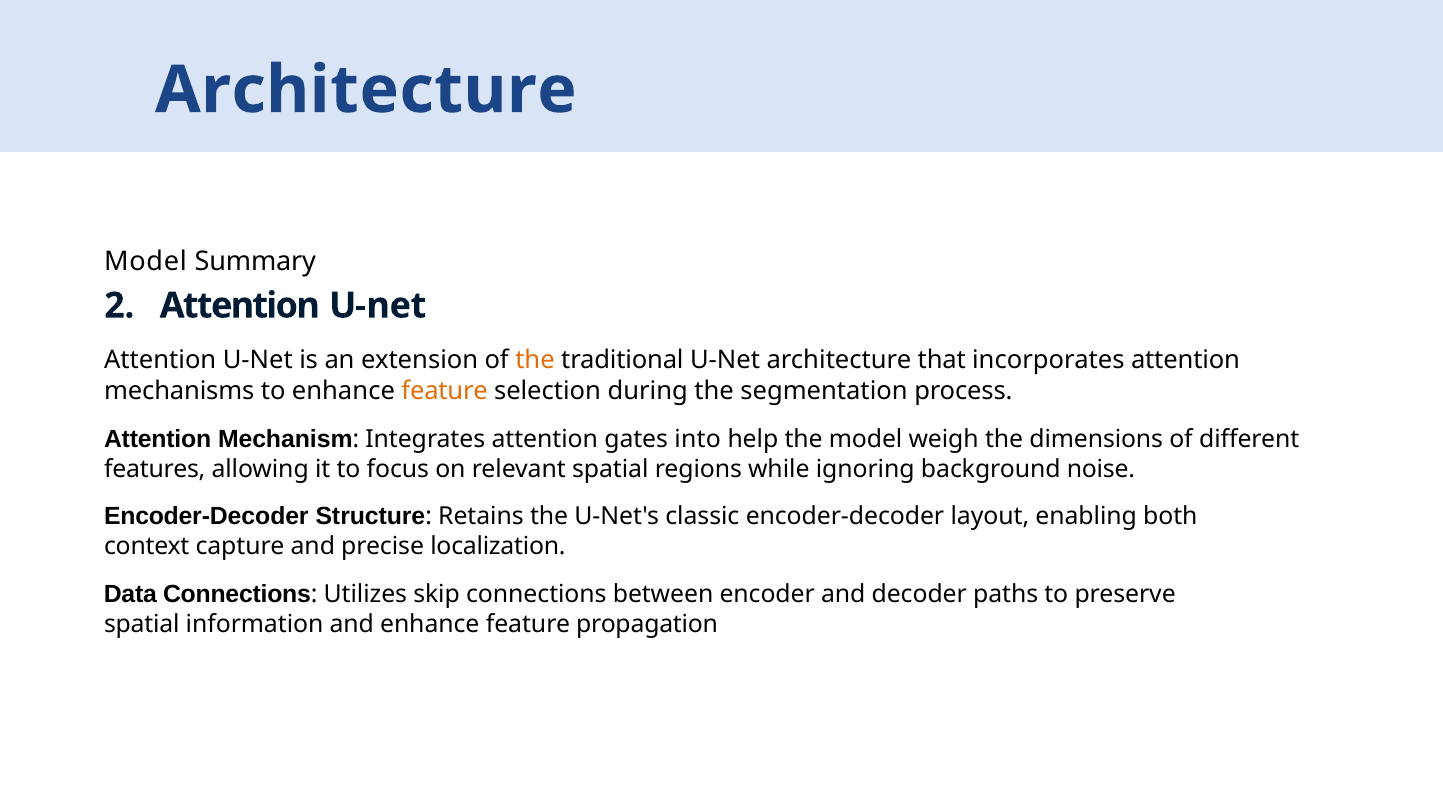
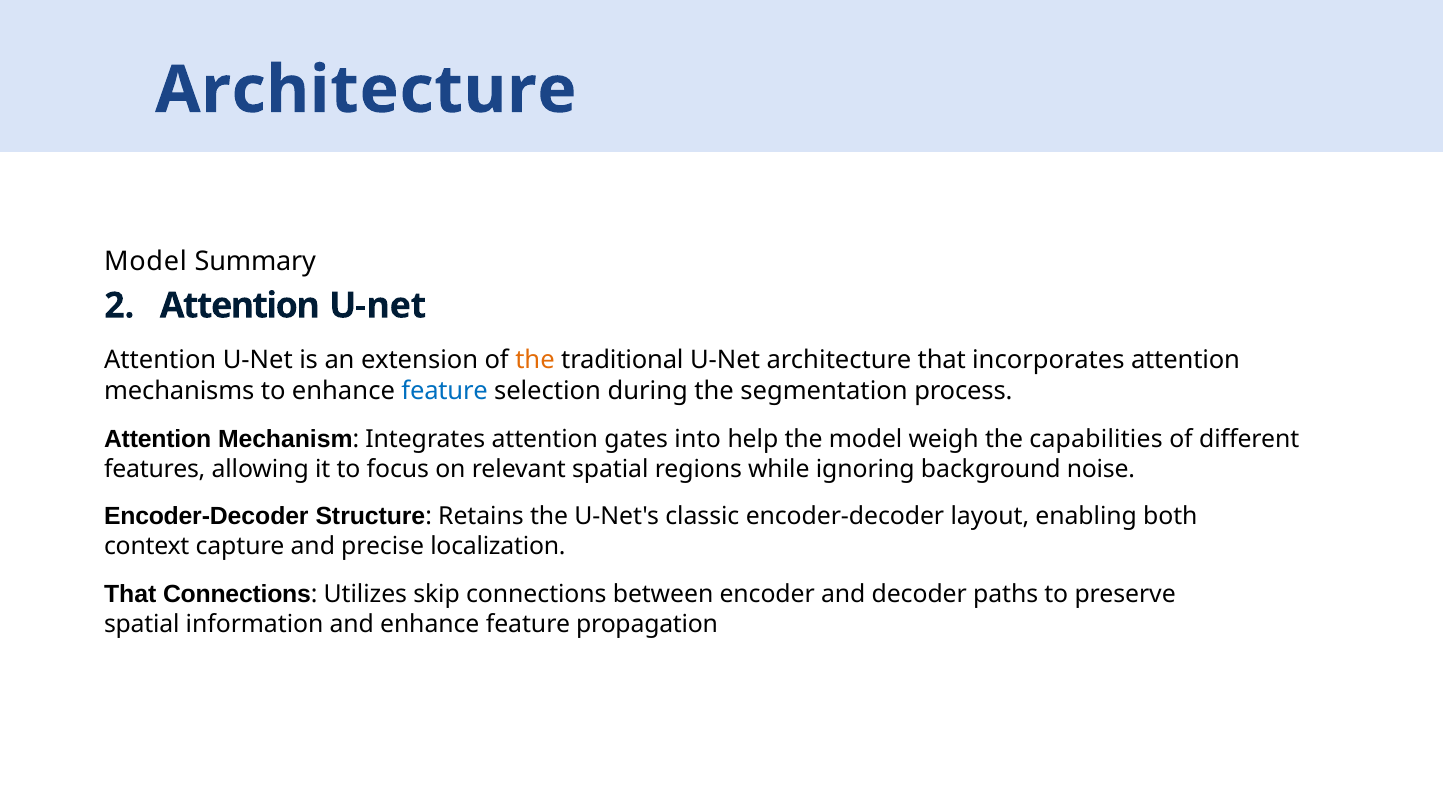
feature at (445, 391) colour: orange -> blue
dimensions: dimensions -> capabilities
Data at (130, 594): Data -> That
